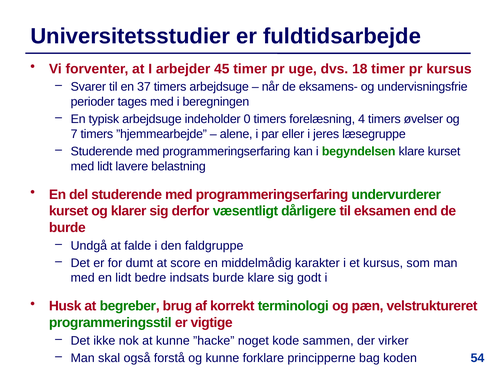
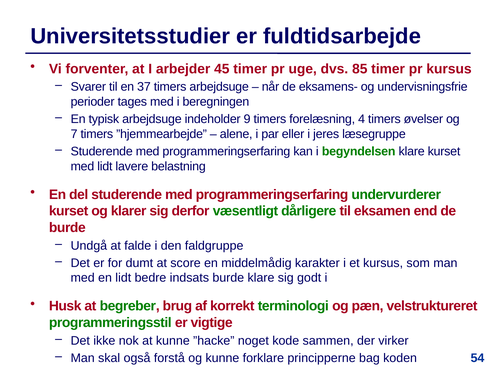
18: 18 -> 85
0: 0 -> 9
